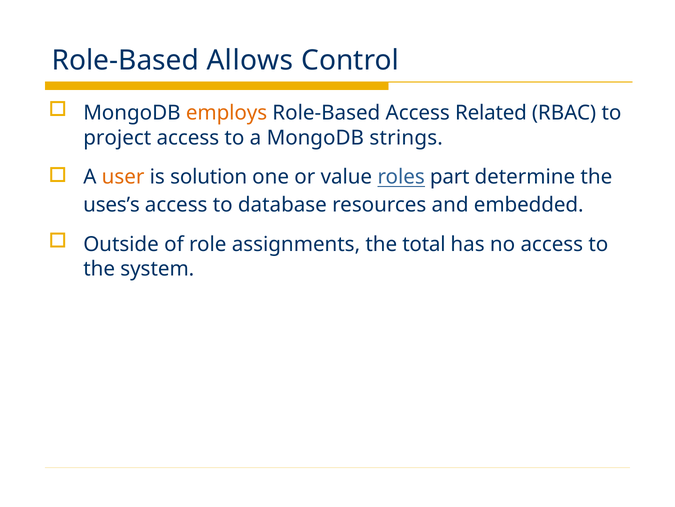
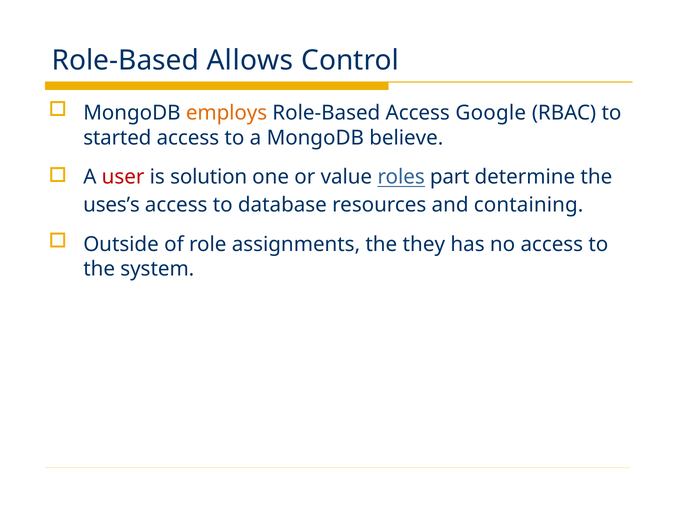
Related: Related -> Google
project: project -> started
strings: strings -> believe
user colour: orange -> red
embedded: embedded -> containing
total: total -> they
